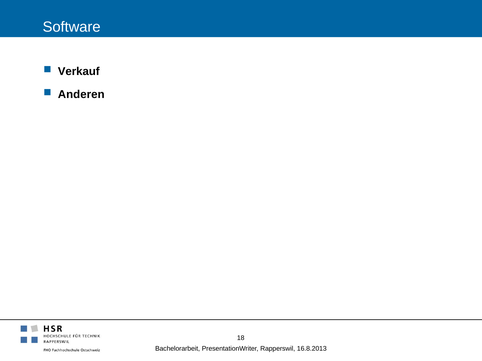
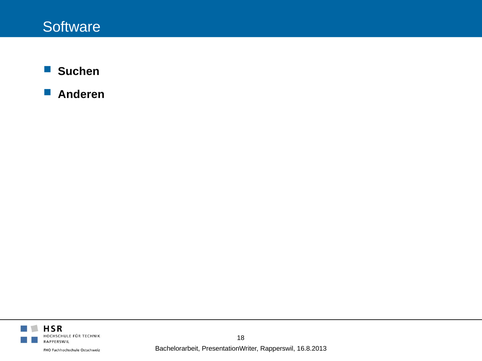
Verkauf: Verkauf -> Suchen
